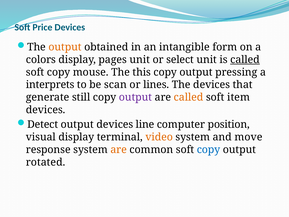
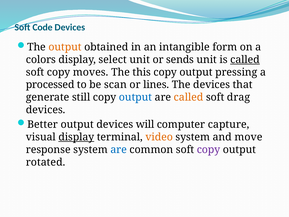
Price: Price -> Code
pages: pages -> select
select: select -> sends
mouse: mouse -> moves
interprets: interprets -> processed
output at (135, 97) colour: purple -> blue
item: item -> drag
Detect: Detect -> Better
line: line -> will
position: position -> capture
display at (76, 137) underline: none -> present
are at (119, 149) colour: orange -> blue
copy at (209, 149) colour: blue -> purple
